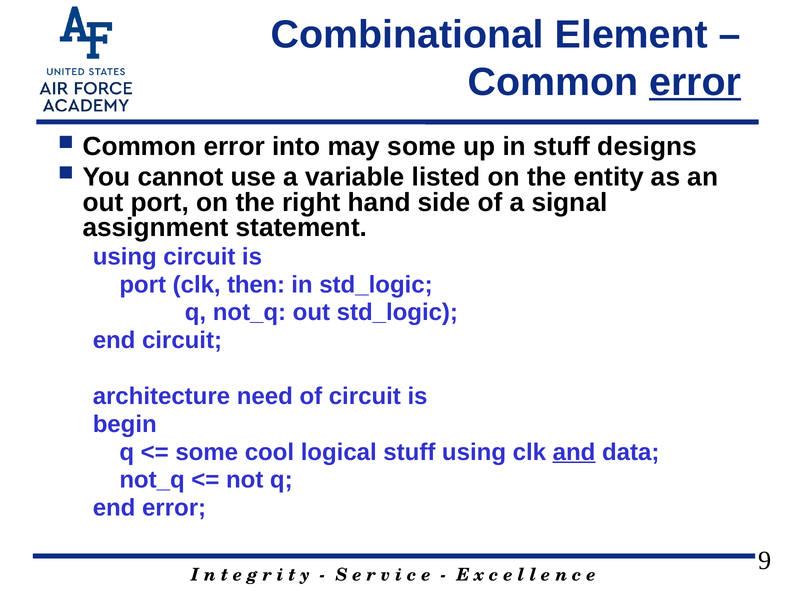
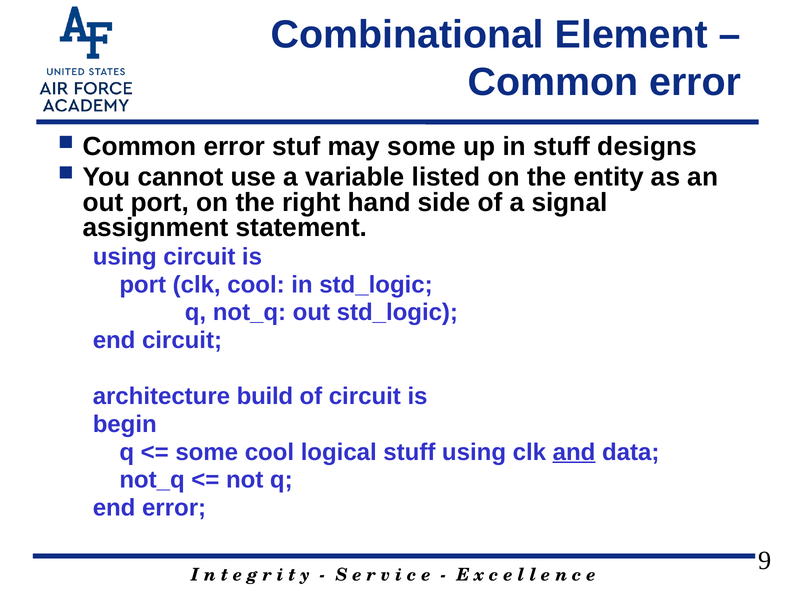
error at (695, 82) underline: present -> none
into: into -> stuf
clk then: then -> cool
need: need -> build
